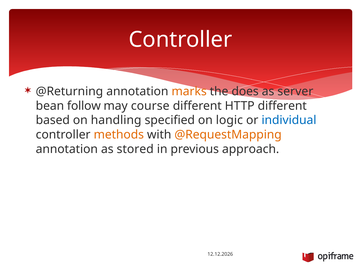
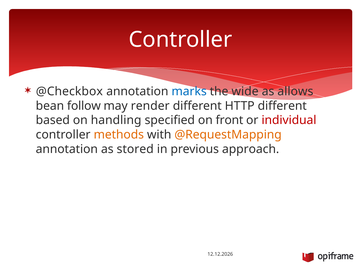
@Returning: @Returning -> @Checkbox
marks colour: orange -> blue
does: does -> wide
server: server -> allows
course: course -> render
logic: logic -> front
individual colour: blue -> red
